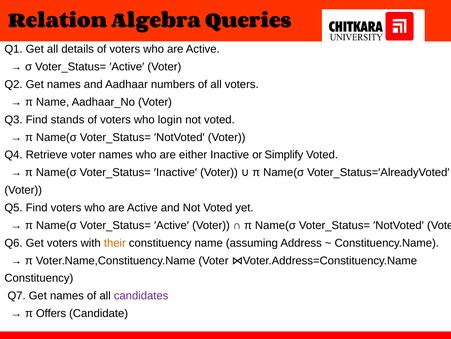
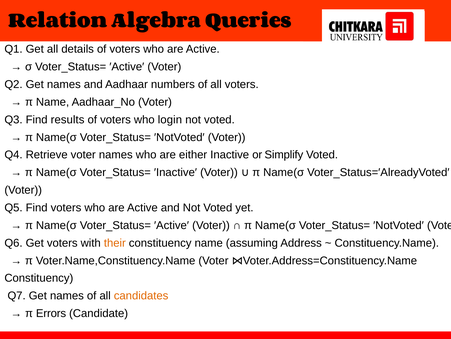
stands: stands -> results
candidates colour: purple -> orange
Offers: Offers -> Errors
